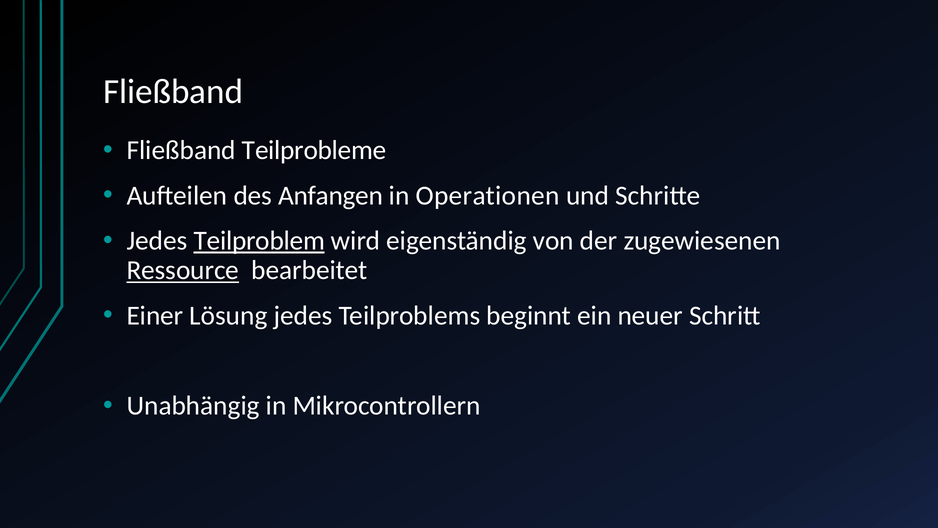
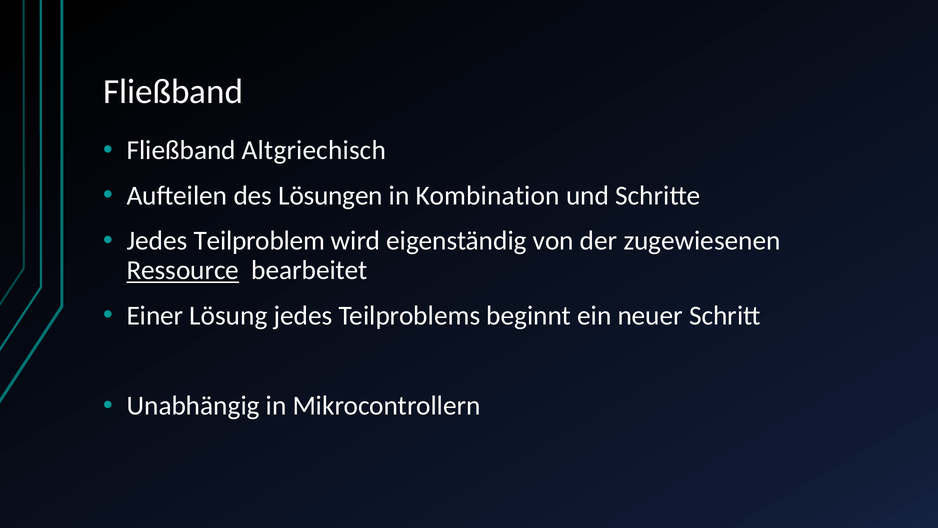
Teilprobleme: Teilprobleme -> Altgriechisch
Anfangen: Anfangen -> Lösungen
Operationen: Operationen -> Kombination
Teilproblem underline: present -> none
